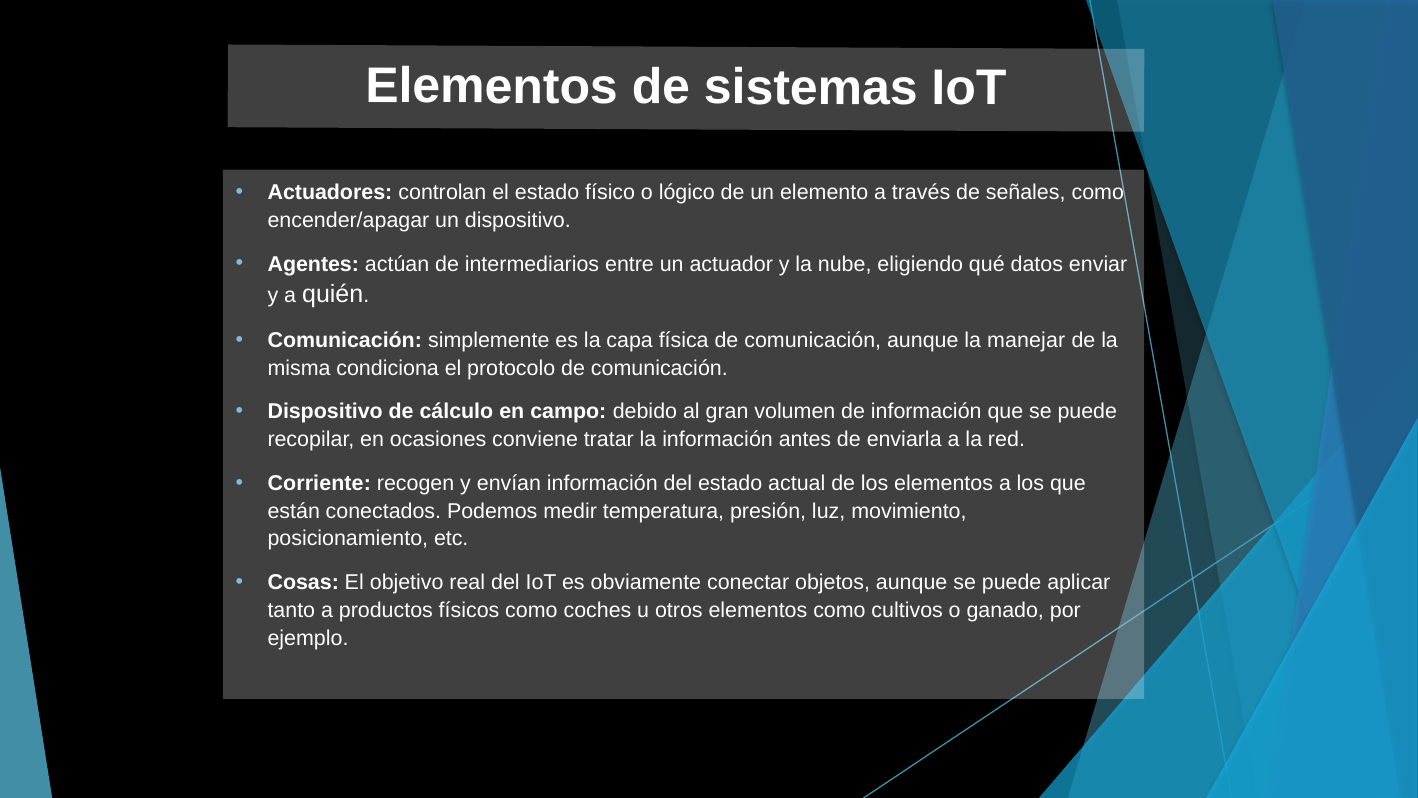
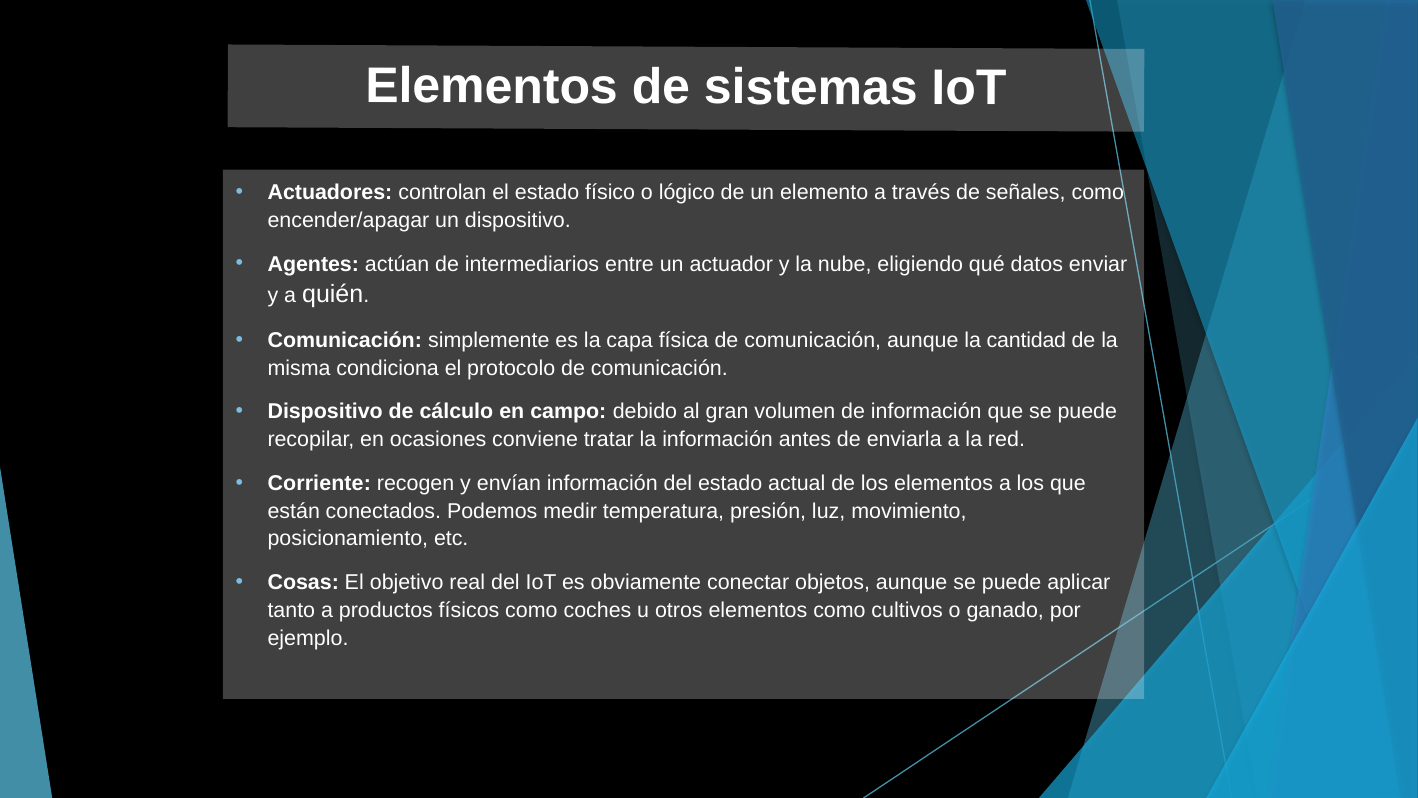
manejar: manejar -> cantidad
